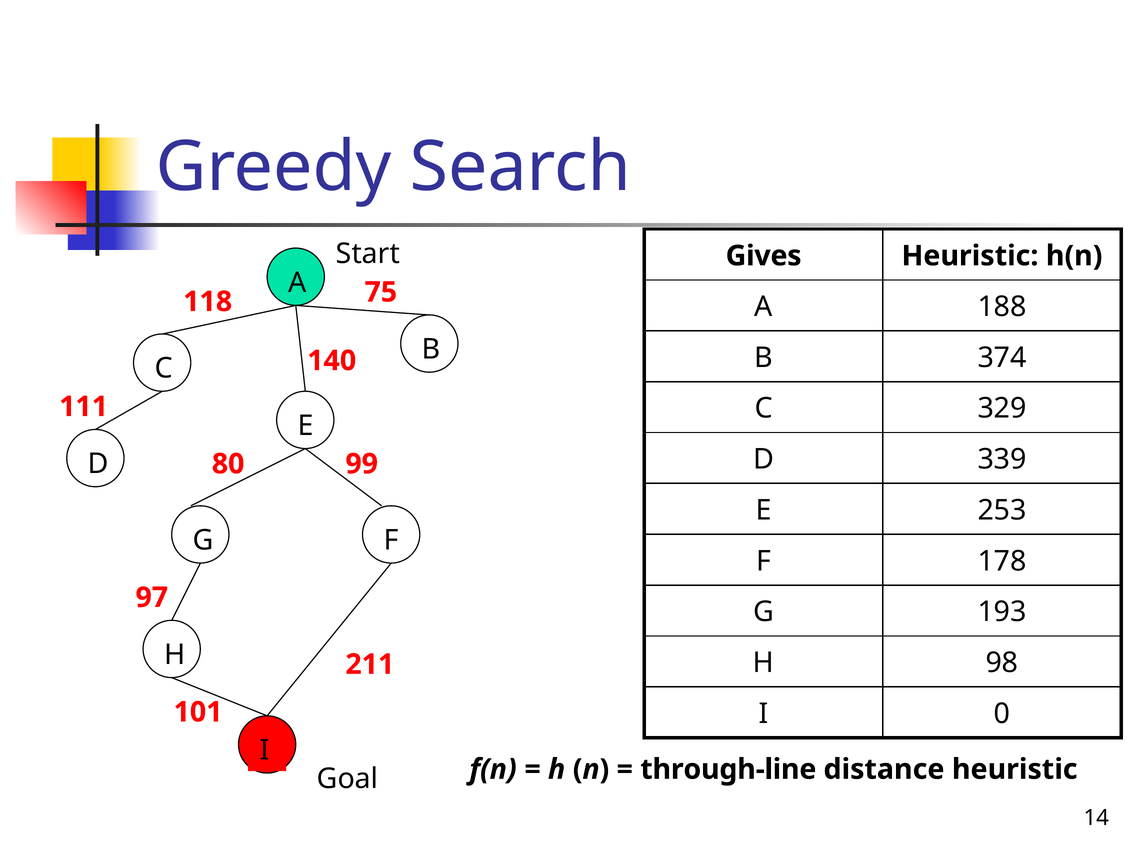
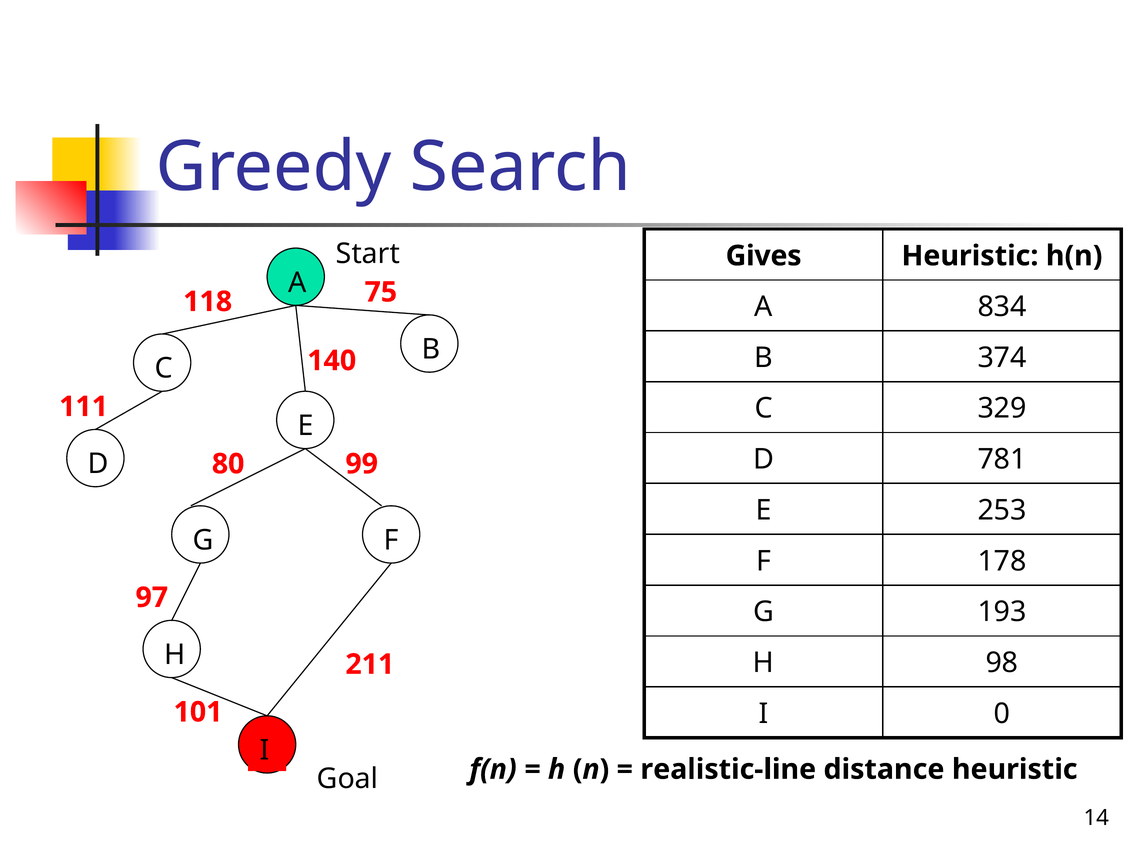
188: 188 -> 834
339: 339 -> 781
through-line: through-line -> realistic-line
